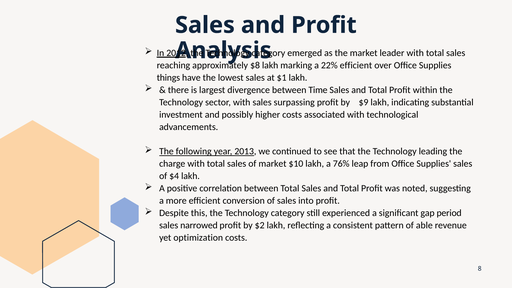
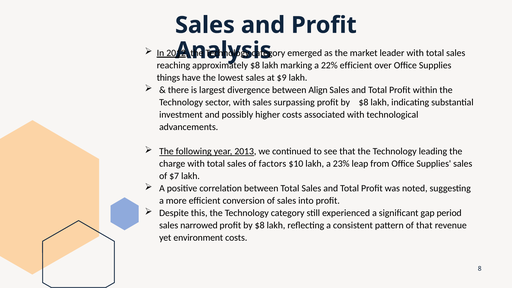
$1: $1 -> $9
Time: Time -> Align
surpassing profit by $9: $9 -> $8
of market: market -> factors
76%: 76% -> 23%
$4: $4 -> $7
$2 at (260, 225): $2 -> $8
of able: able -> that
optimization: optimization -> environment
